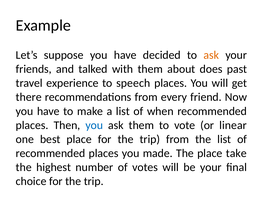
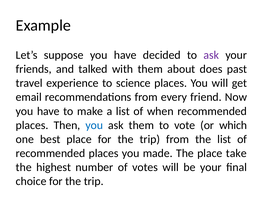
ask at (211, 55) colour: orange -> purple
speech: speech -> science
there: there -> email
linear: linear -> which
